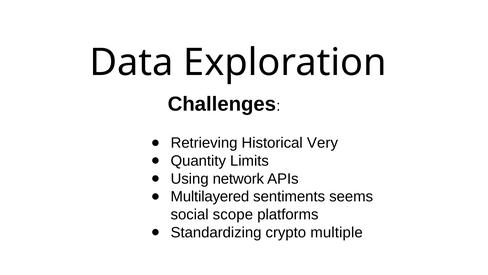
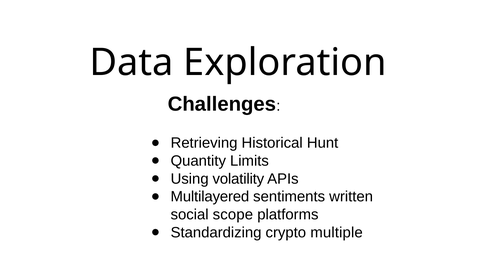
Very: Very -> Hunt
network: network -> volatility
seems: seems -> written
